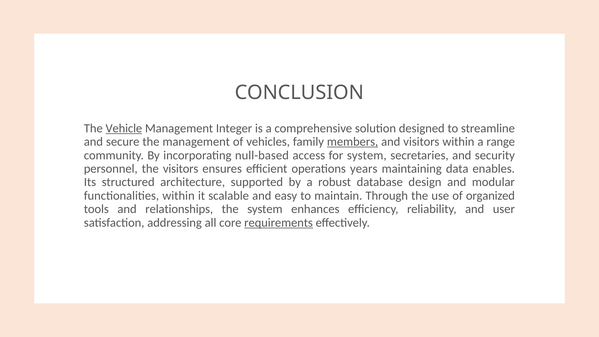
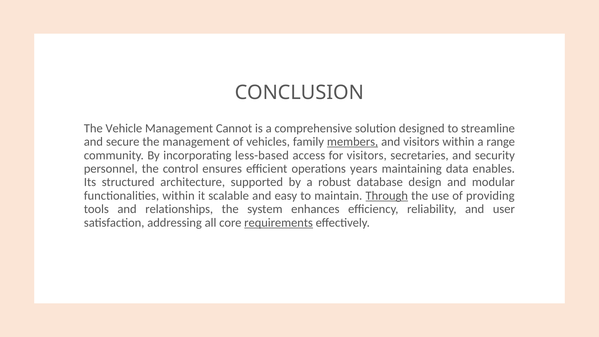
Vehicle underline: present -> none
Integer: Integer -> Cannot
null-based: null-based -> less-based
for system: system -> visitors
the visitors: visitors -> control
Through underline: none -> present
organized: organized -> providing
